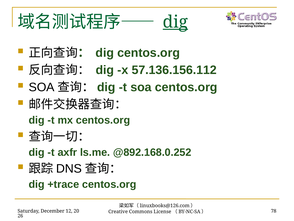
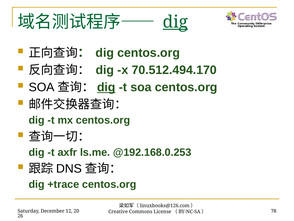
57.136.156.112: 57.136.156.112 -> 70.512.494.170
dig at (106, 87) underline: none -> present
@892.168.0.252: @892.168.0.252 -> @192.168.0.253
